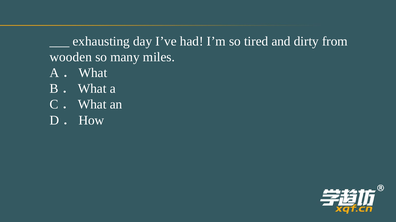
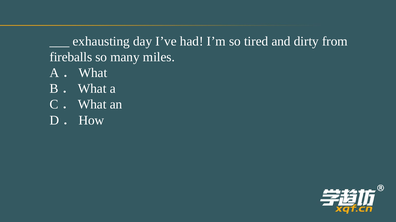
wooden: wooden -> fireballs
